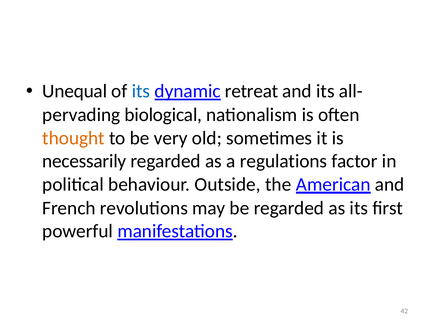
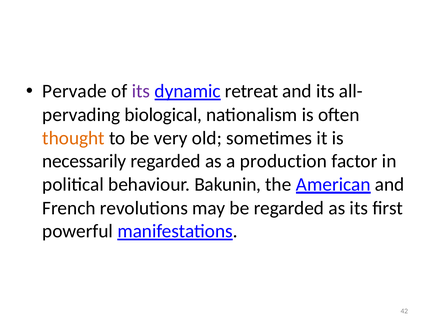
Unequal: Unequal -> Pervade
its at (141, 91) colour: blue -> purple
regulations: regulations -> production
Outside: Outside -> Bakunin
